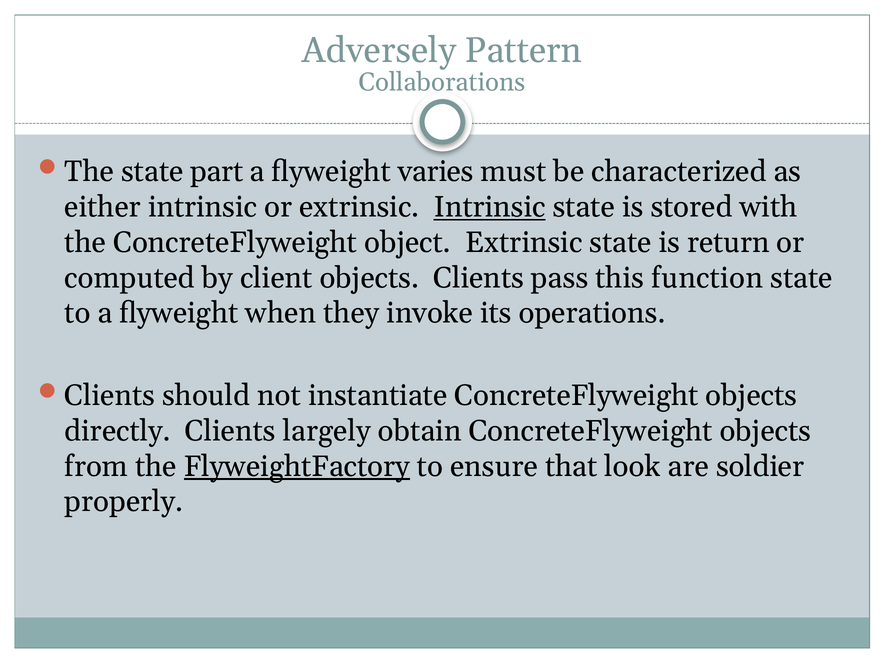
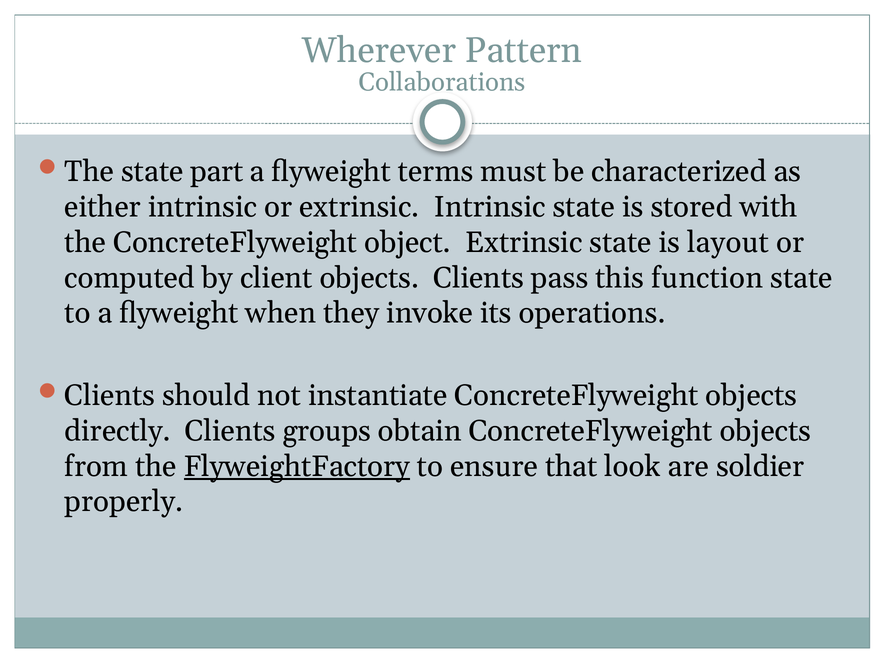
Adversely: Adversely -> Wherever
varies: varies -> terms
Intrinsic at (490, 207) underline: present -> none
return: return -> layout
largely: largely -> groups
